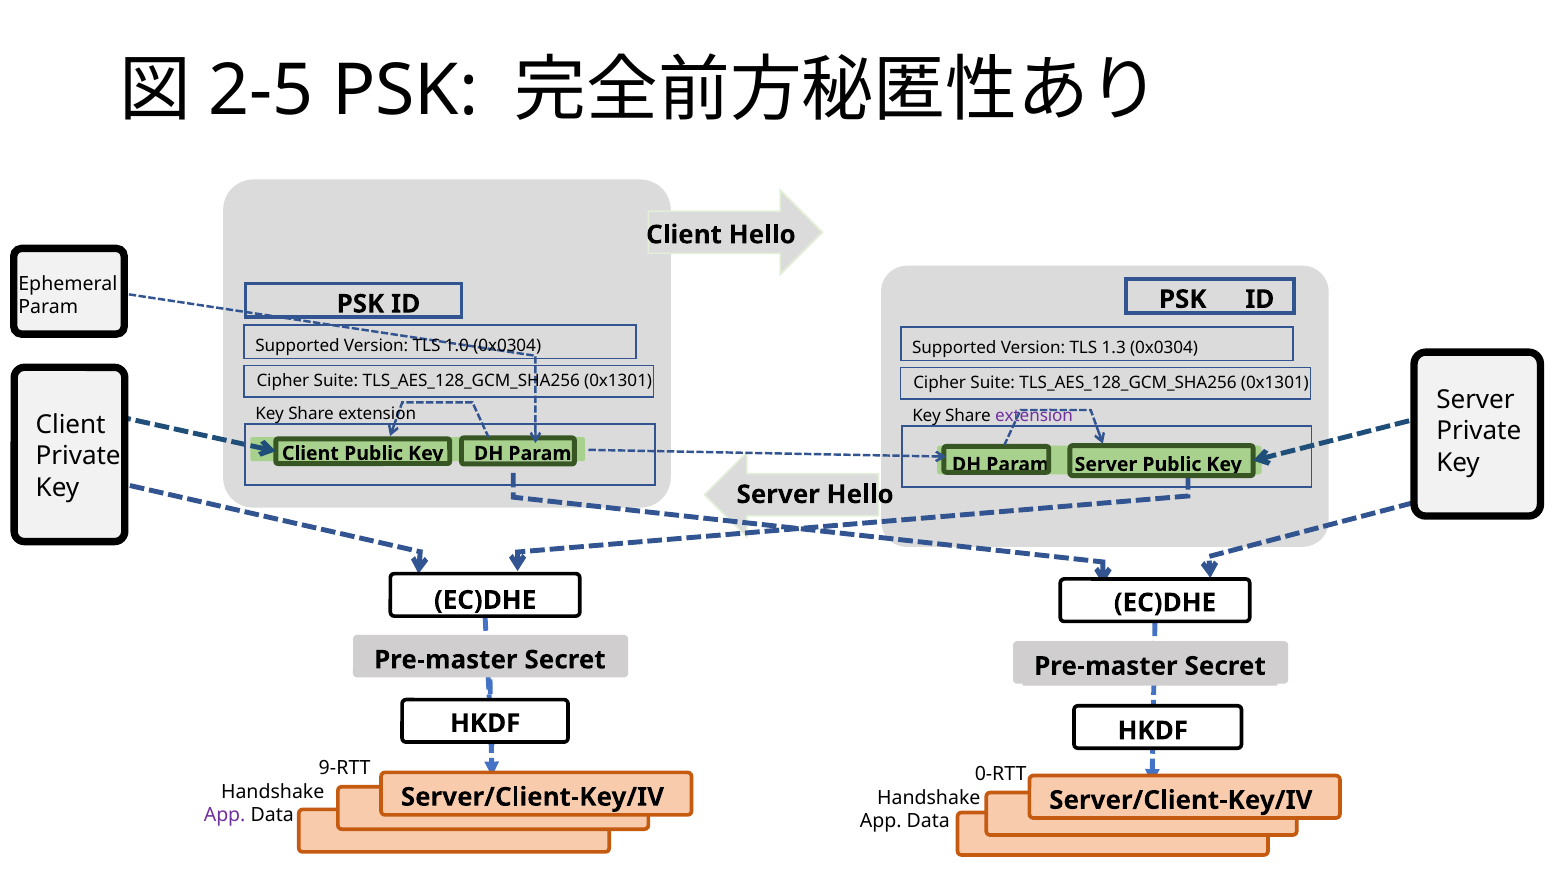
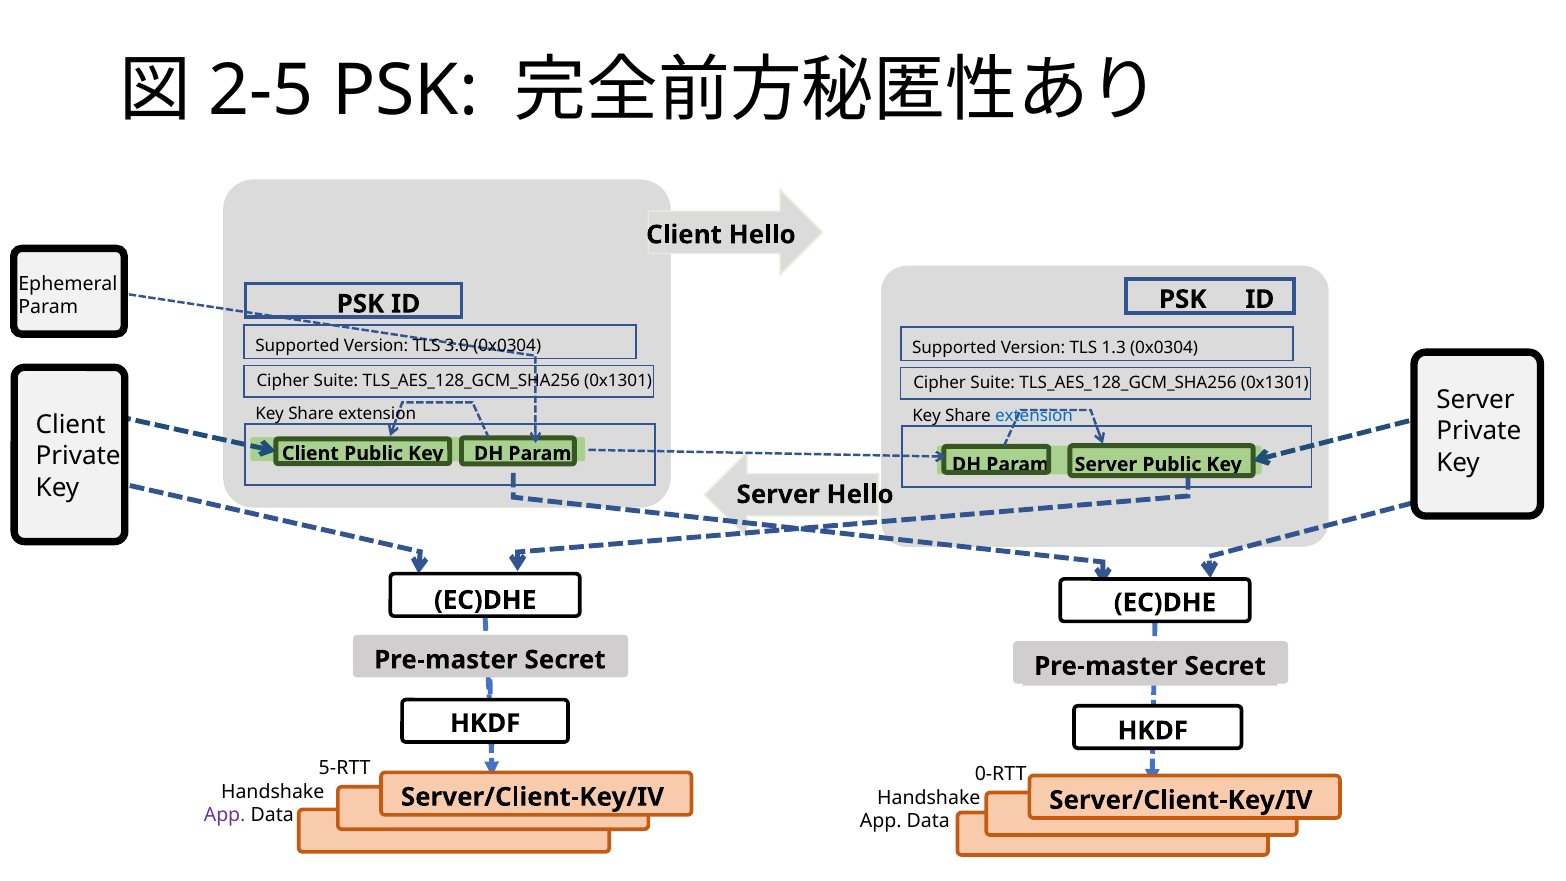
1.0: 1.0 -> 3.0
extension at (1034, 416) colour: purple -> blue
9-RTT: 9-RTT -> 5-RTT
